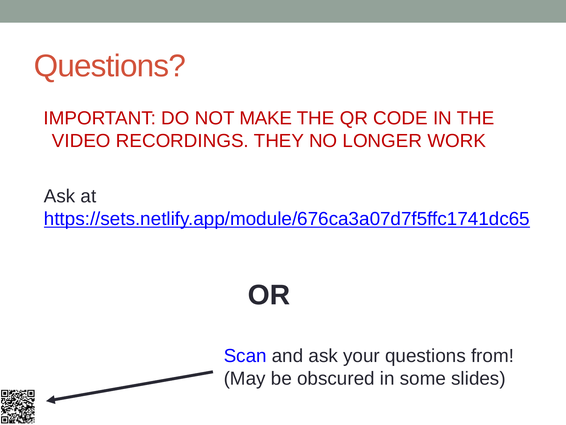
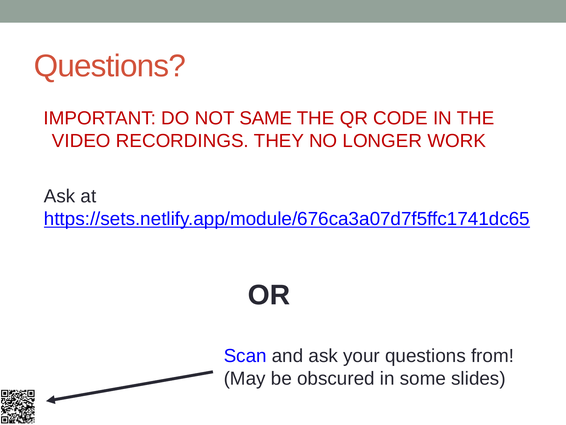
MAKE: MAKE -> SAME
